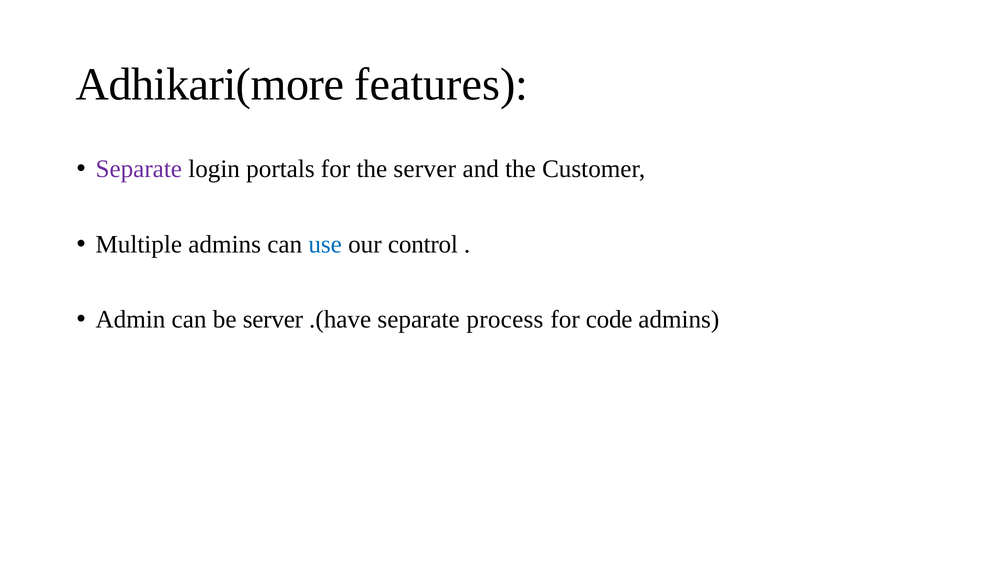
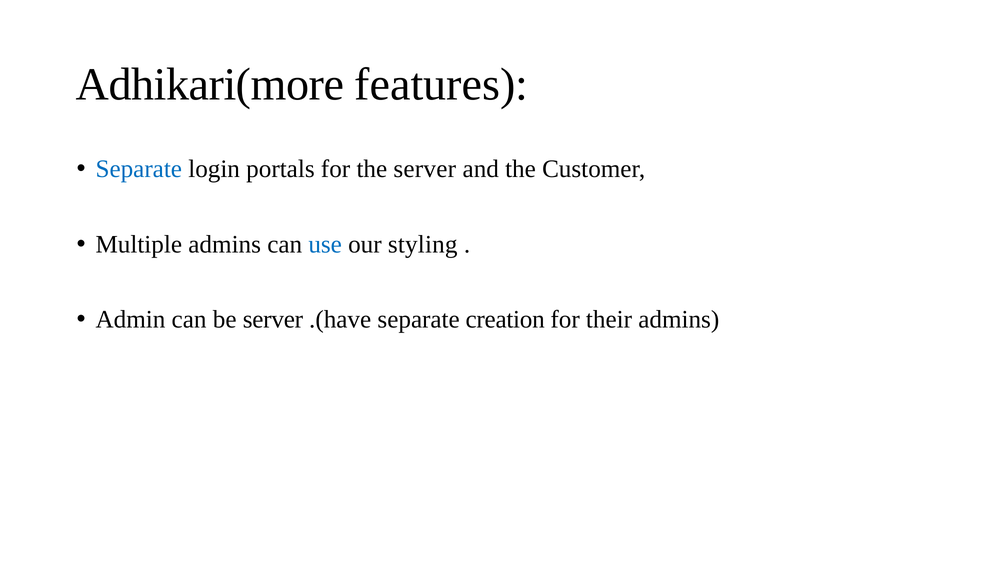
Separate at (139, 169) colour: purple -> blue
control: control -> styling
process: process -> creation
code: code -> their
